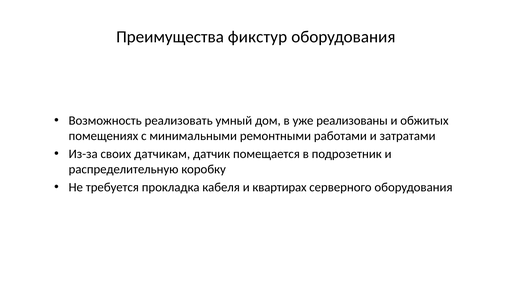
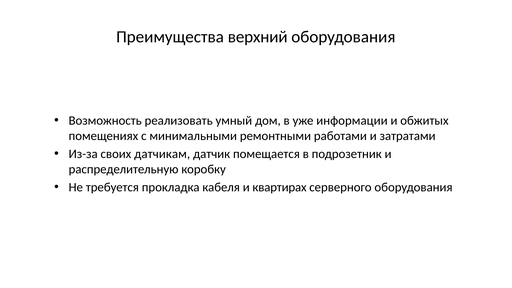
фикстур: фикстур -> верхний
реализованы: реализованы -> информации
